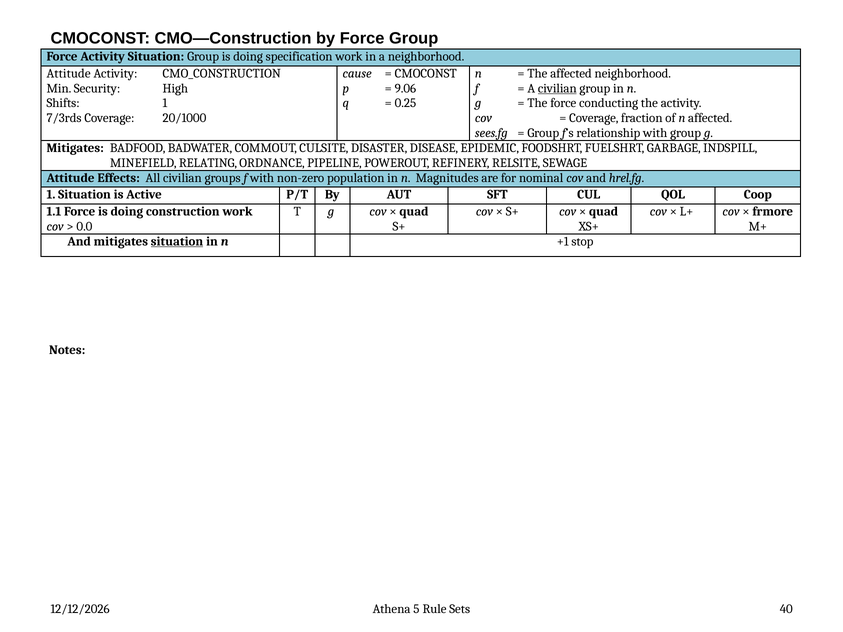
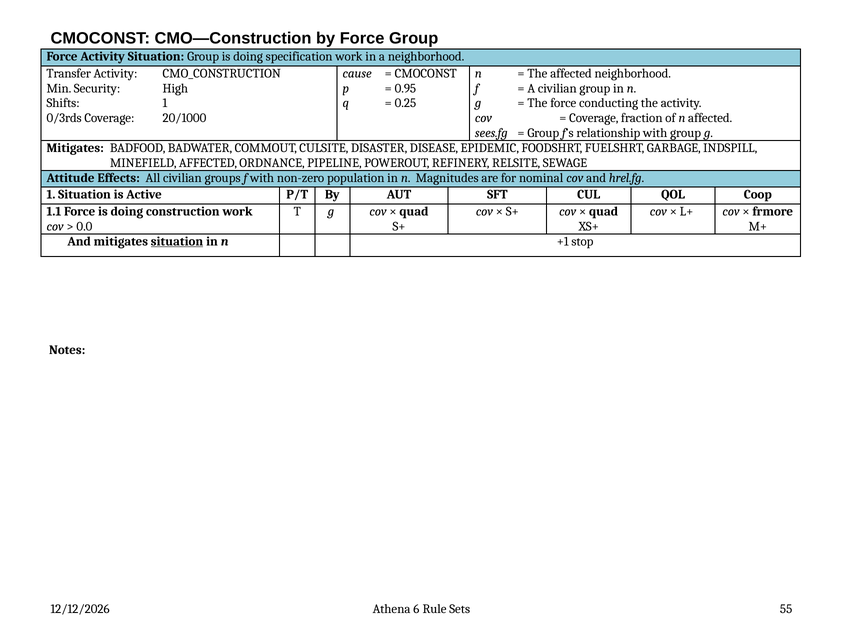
Attitude at (69, 73): Attitude -> Transfer
9.06: 9.06 -> 0.95
civilian at (557, 88) underline: present -> none
7/3rds: 7/3rds -> 0/3rds
MINEFIELD RELATING: RELATING -> AFFECTED
5: 5 -> 6
40: 40 -> 55
